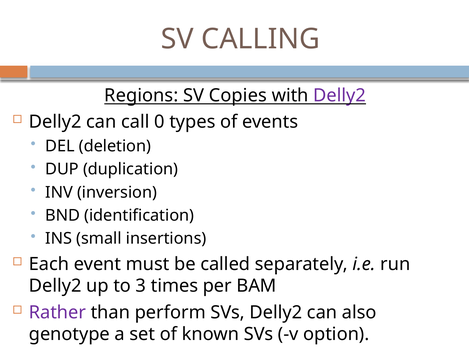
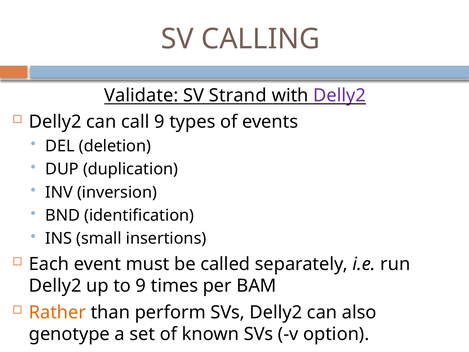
Regions: Regions -> Validate
Copies: Copies -> Strand
call 0: 0 -> 9
to 3: 3 -> 9
Rather colour: purple -> orange
